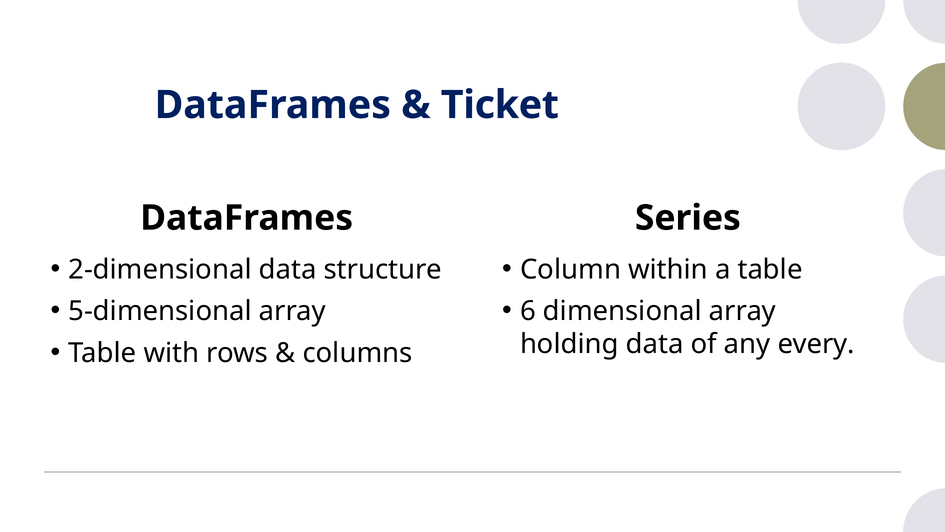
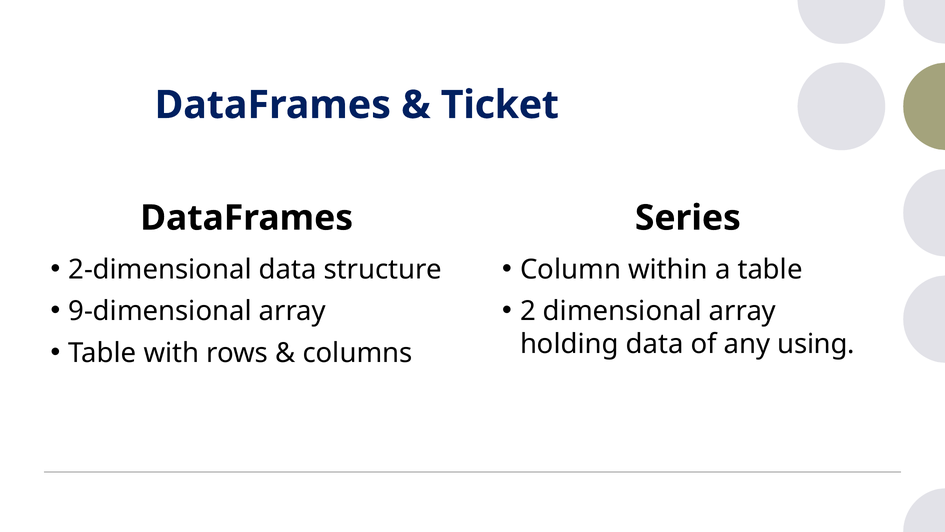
5-dimensional: 5-dimensional -> 9-dimensional
6: 6 -> 2
every: every -> using
